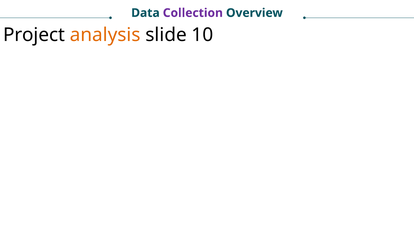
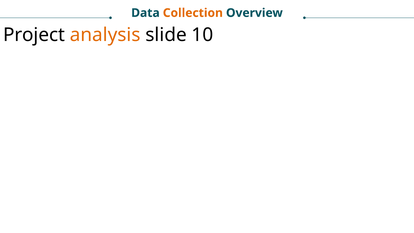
Collection colour: purple -> orange
